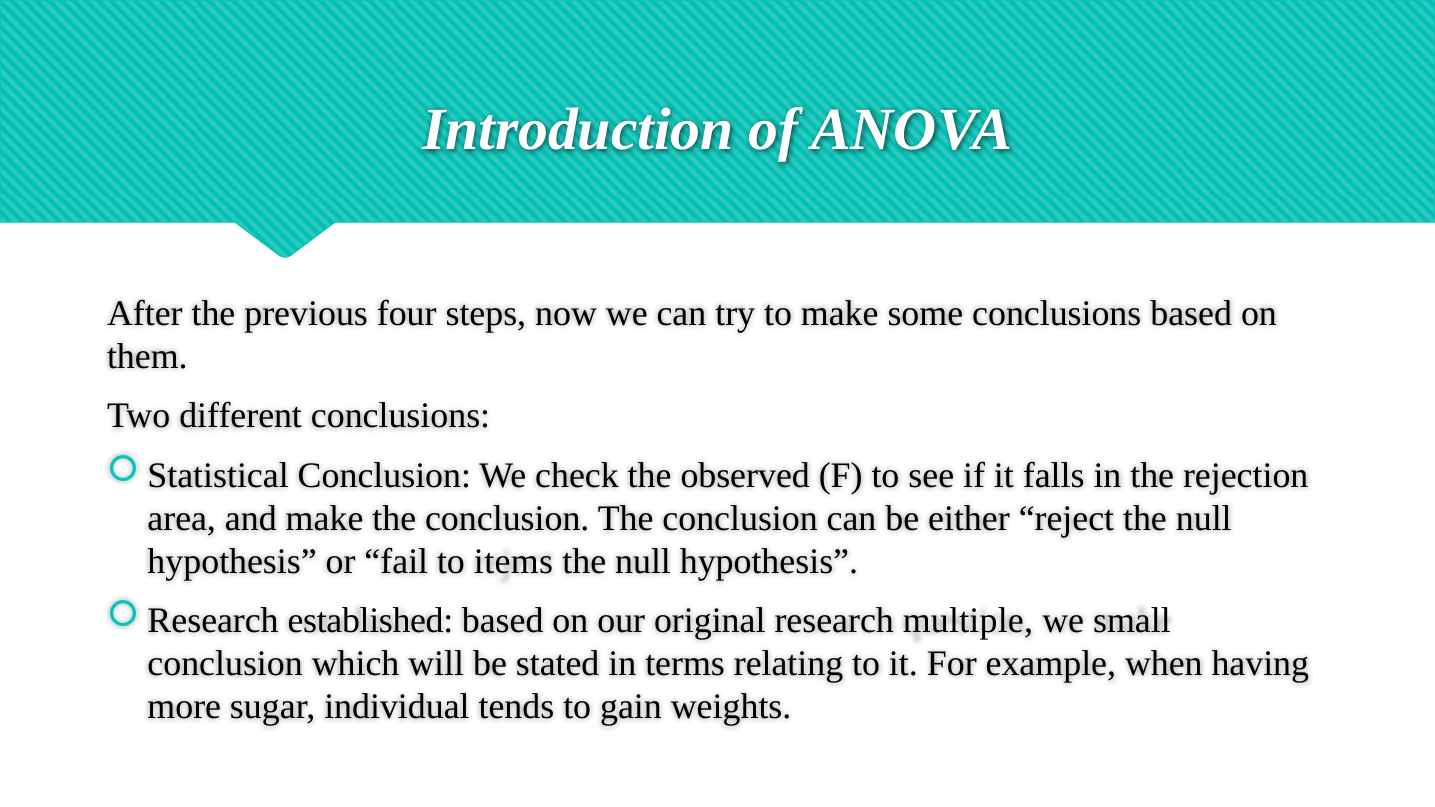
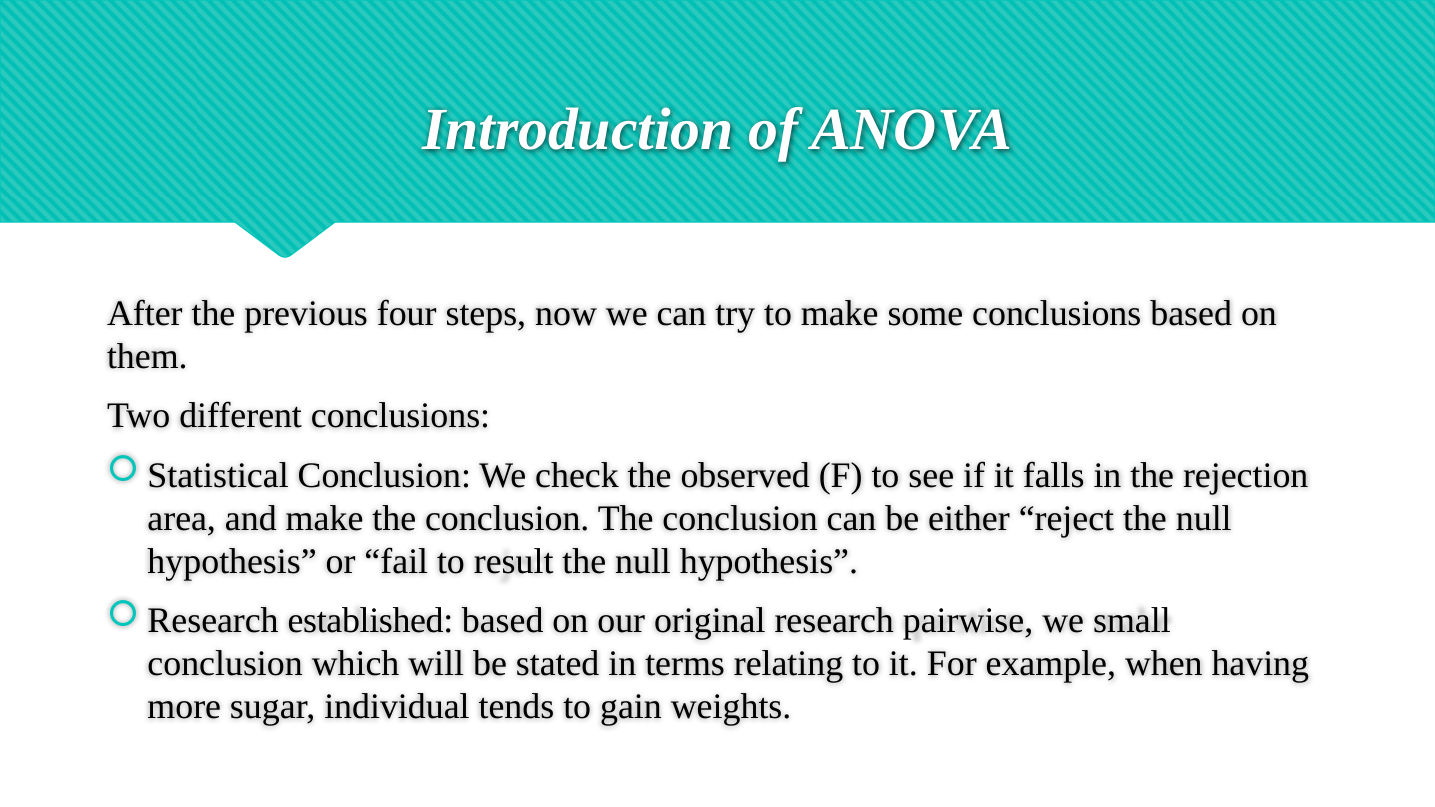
items: items -> result
multiple: multiple -> pairwise
